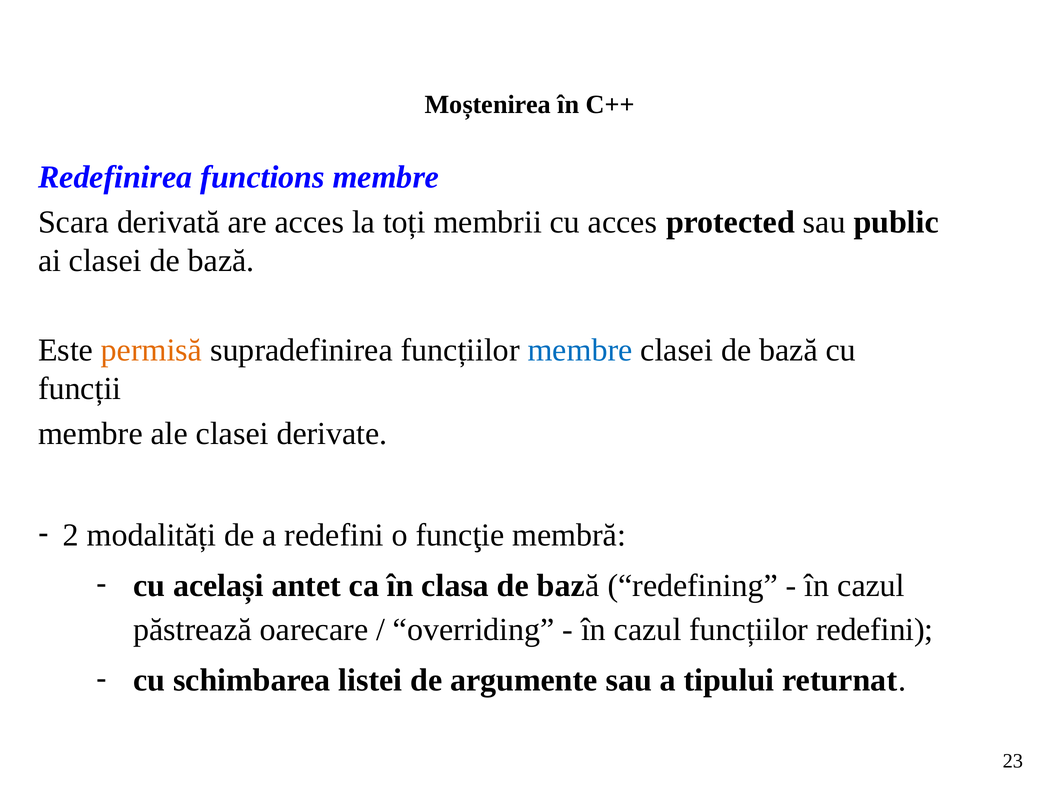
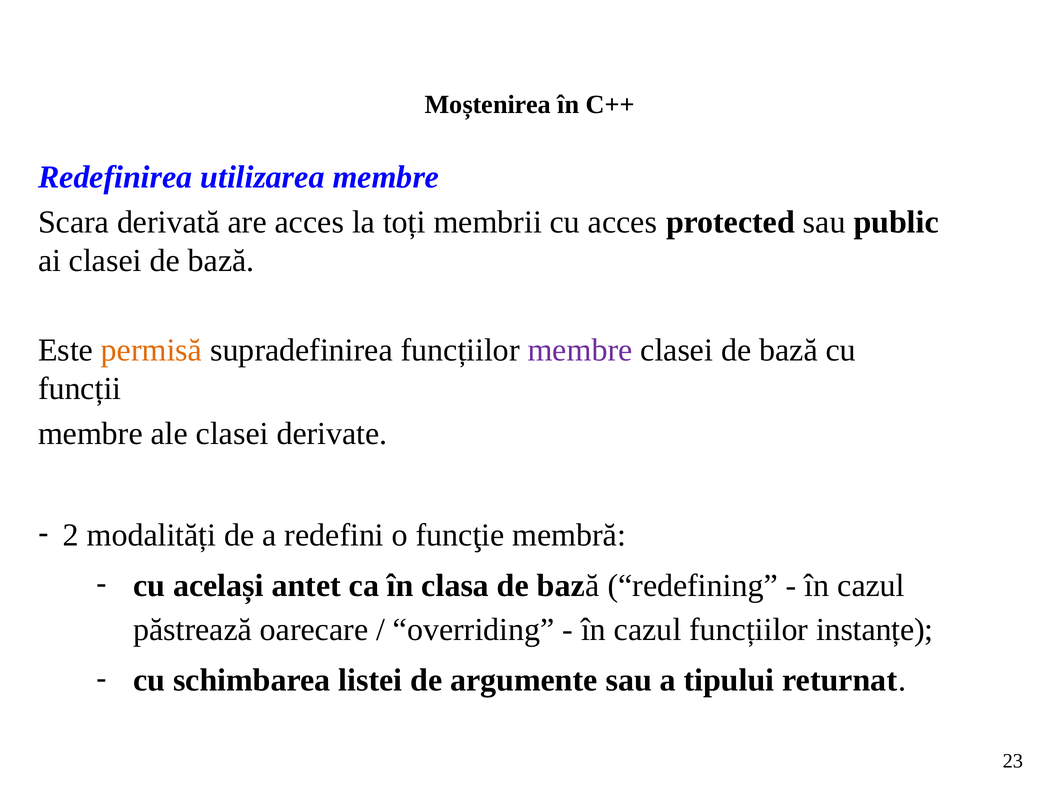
functions: functions -> utilizarea
membre at (580, 350) colour: blue -> purple
funcțiilor redefini: redefini -> instanțe
